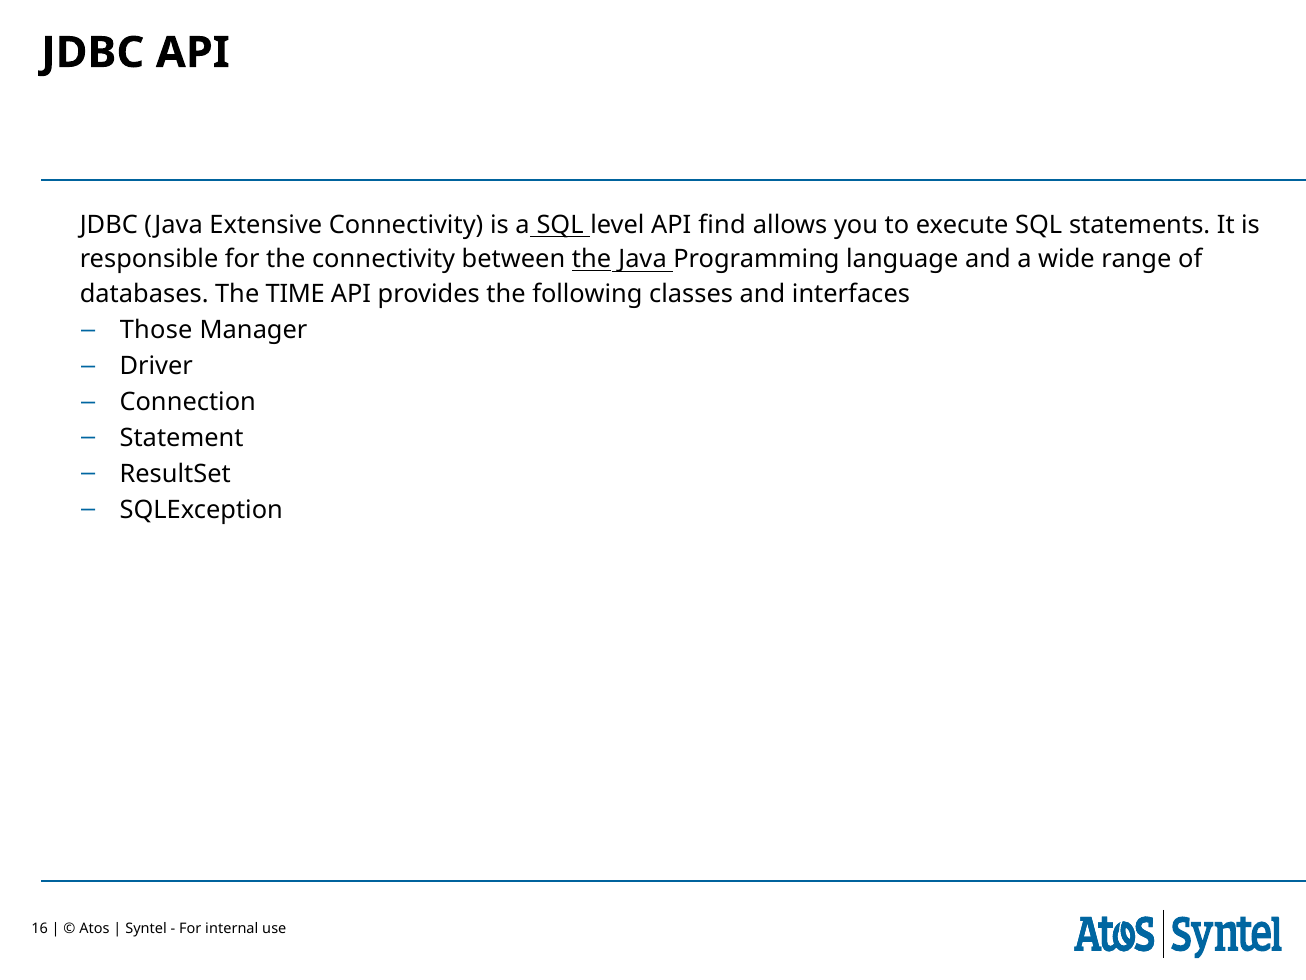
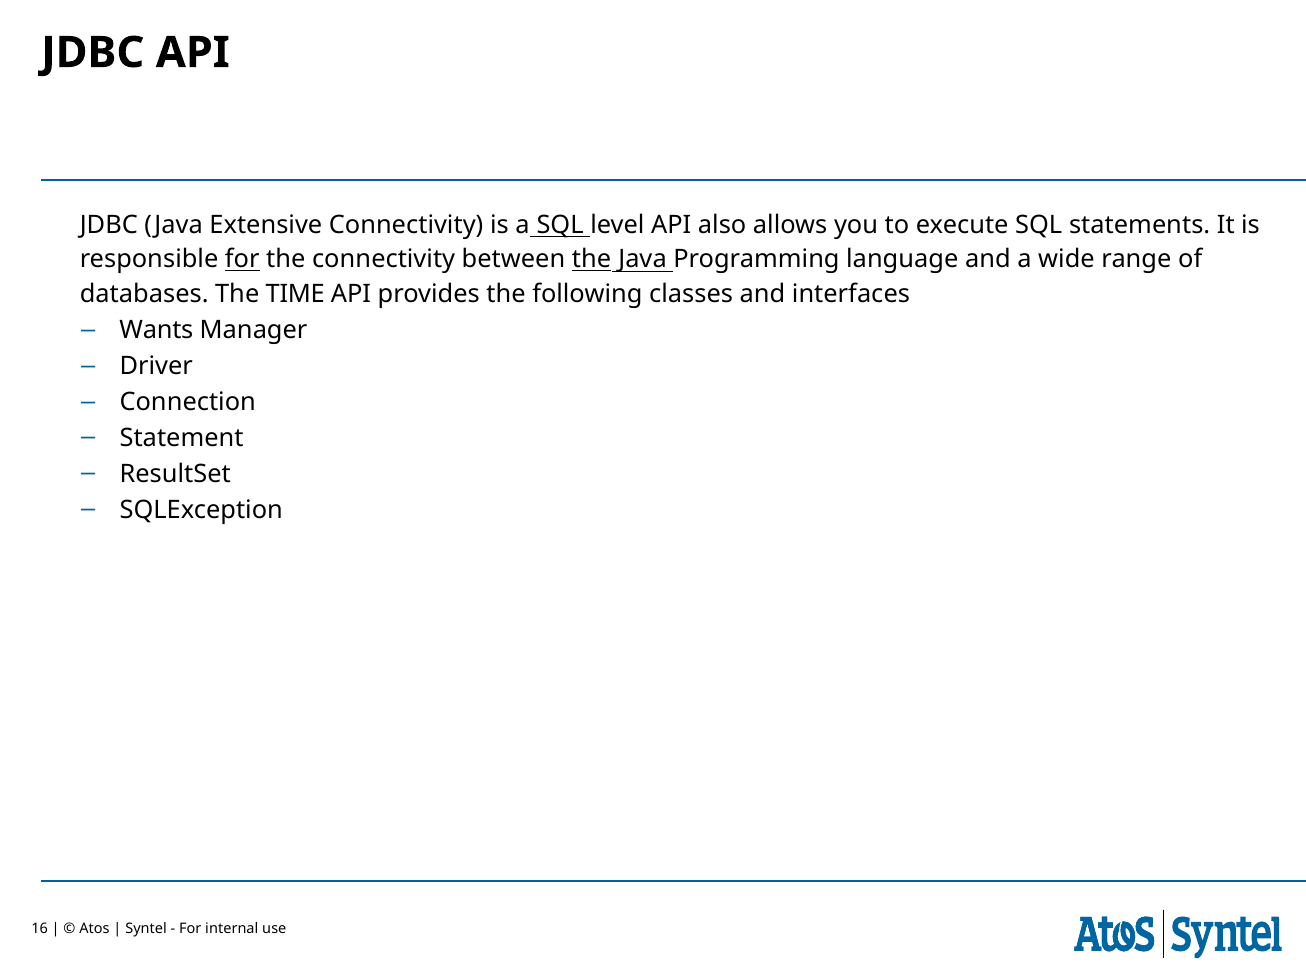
find: find -> also
for at (242, 259) underline: none -> present
Those: Those -> Wants
